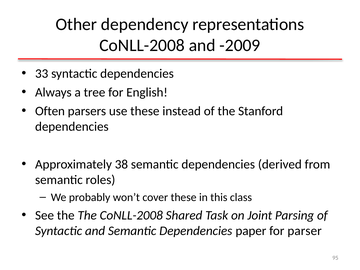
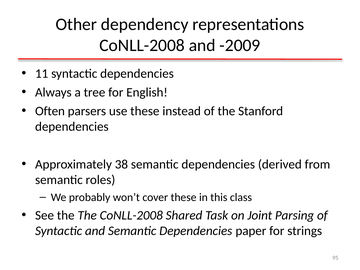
33: 33 -> 11
parser: parser -> strings
